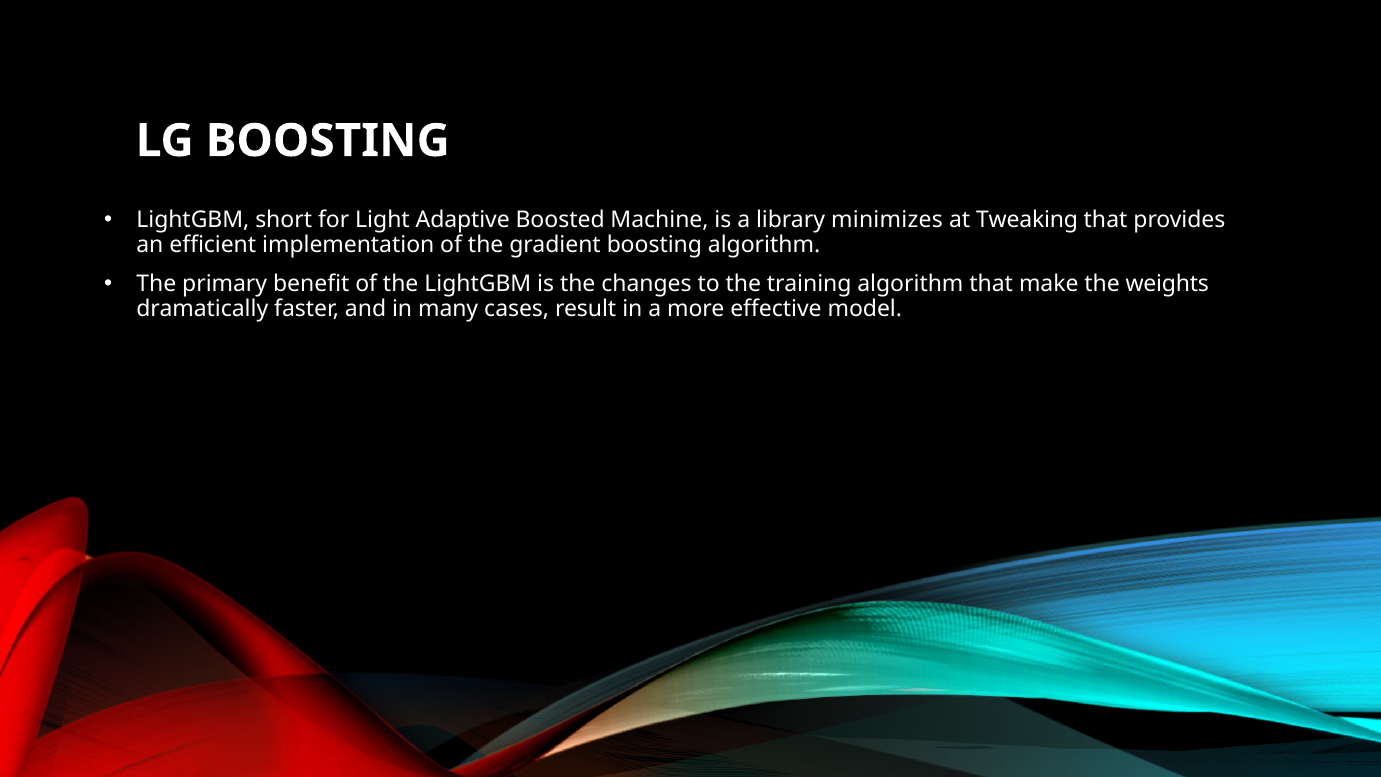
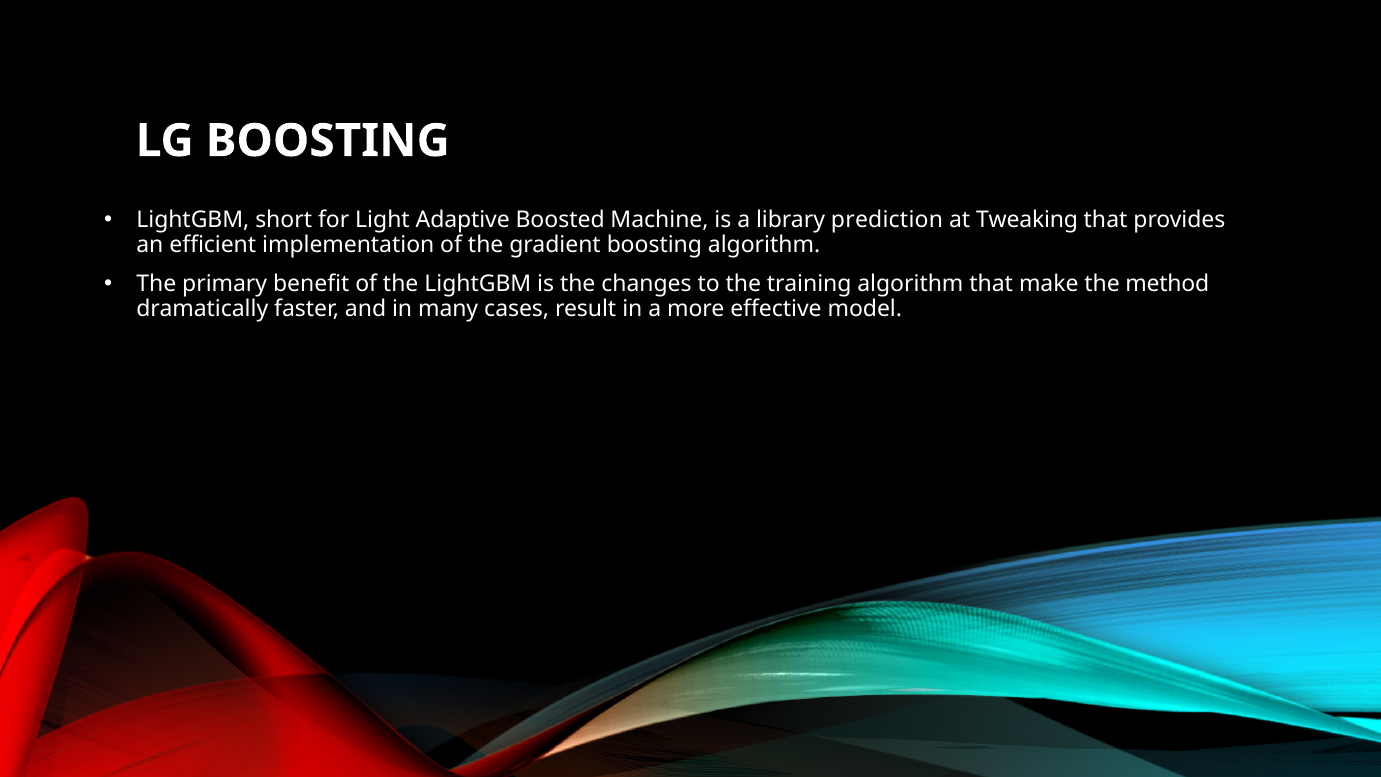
minimizes: minimizes -> prediction
weights: weights -> method
